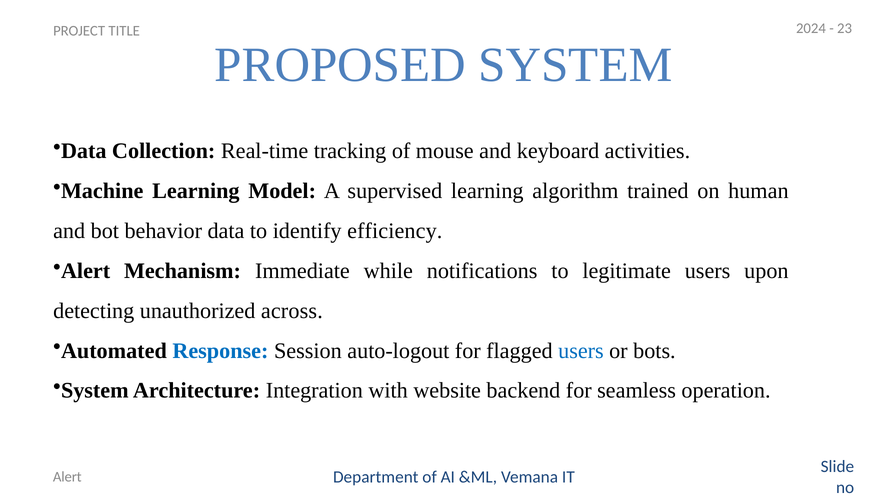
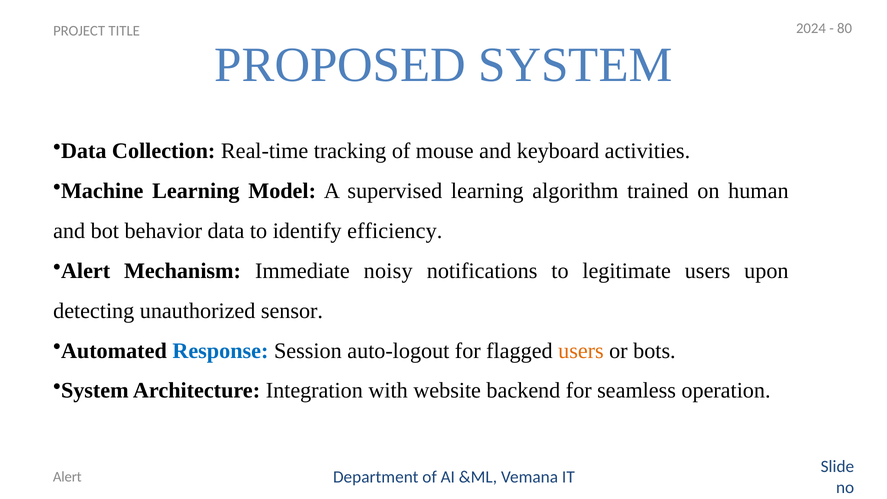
23: 23 -> 80
while: while -> noisy
across: across -> sensor
users at (581, 351) colour: blue -> orange
